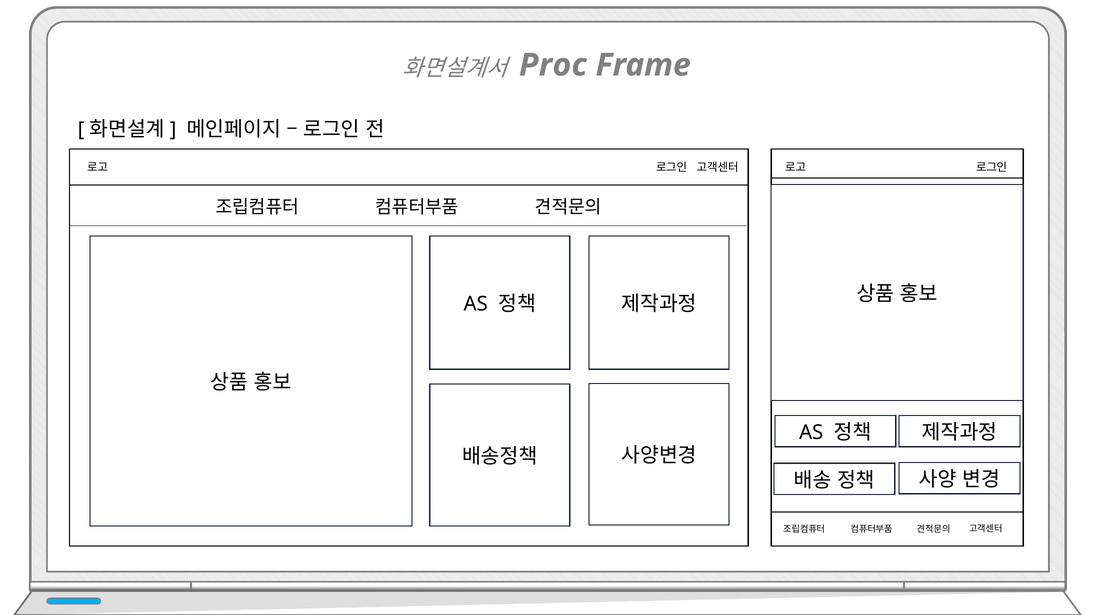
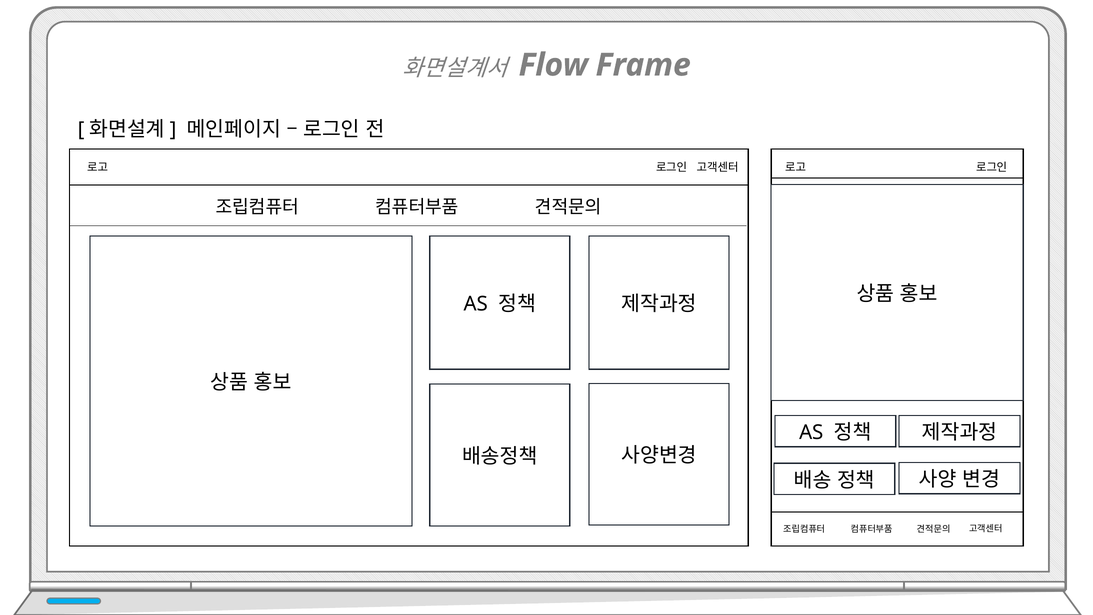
Proc: Proc -> Flow
